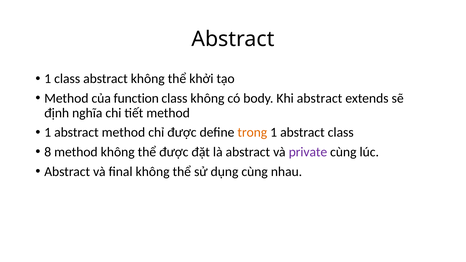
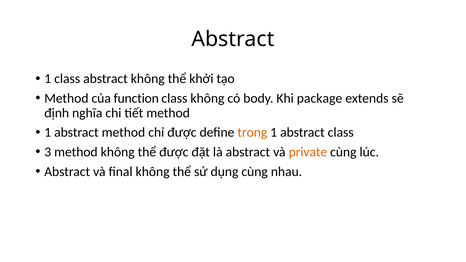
Khi abstract: abstract -> package
8: 8 -> 3
private colour: purple -> orange
